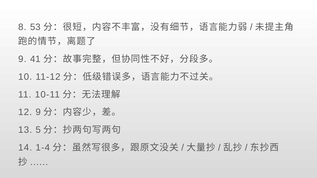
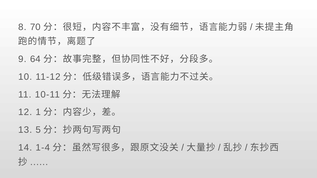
53: 53 -> 70
41: 41 -> 64
12 9: 9 -> 1
